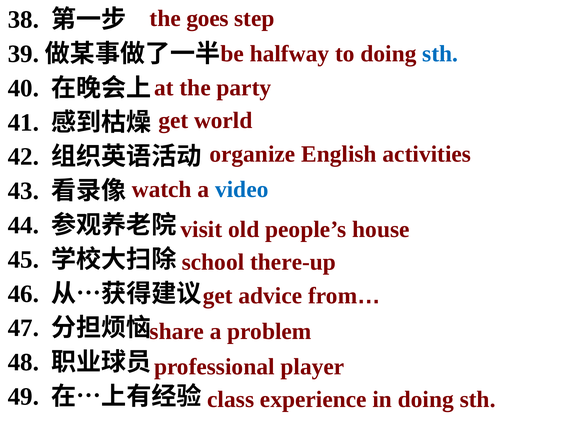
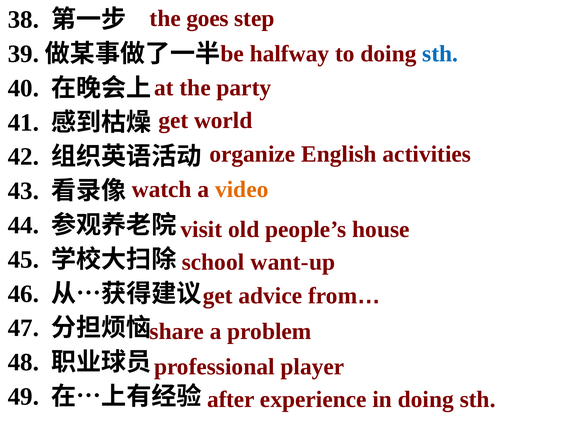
video colour: blue -> orange
there-up: there-up -> want-up
class: class -> after
